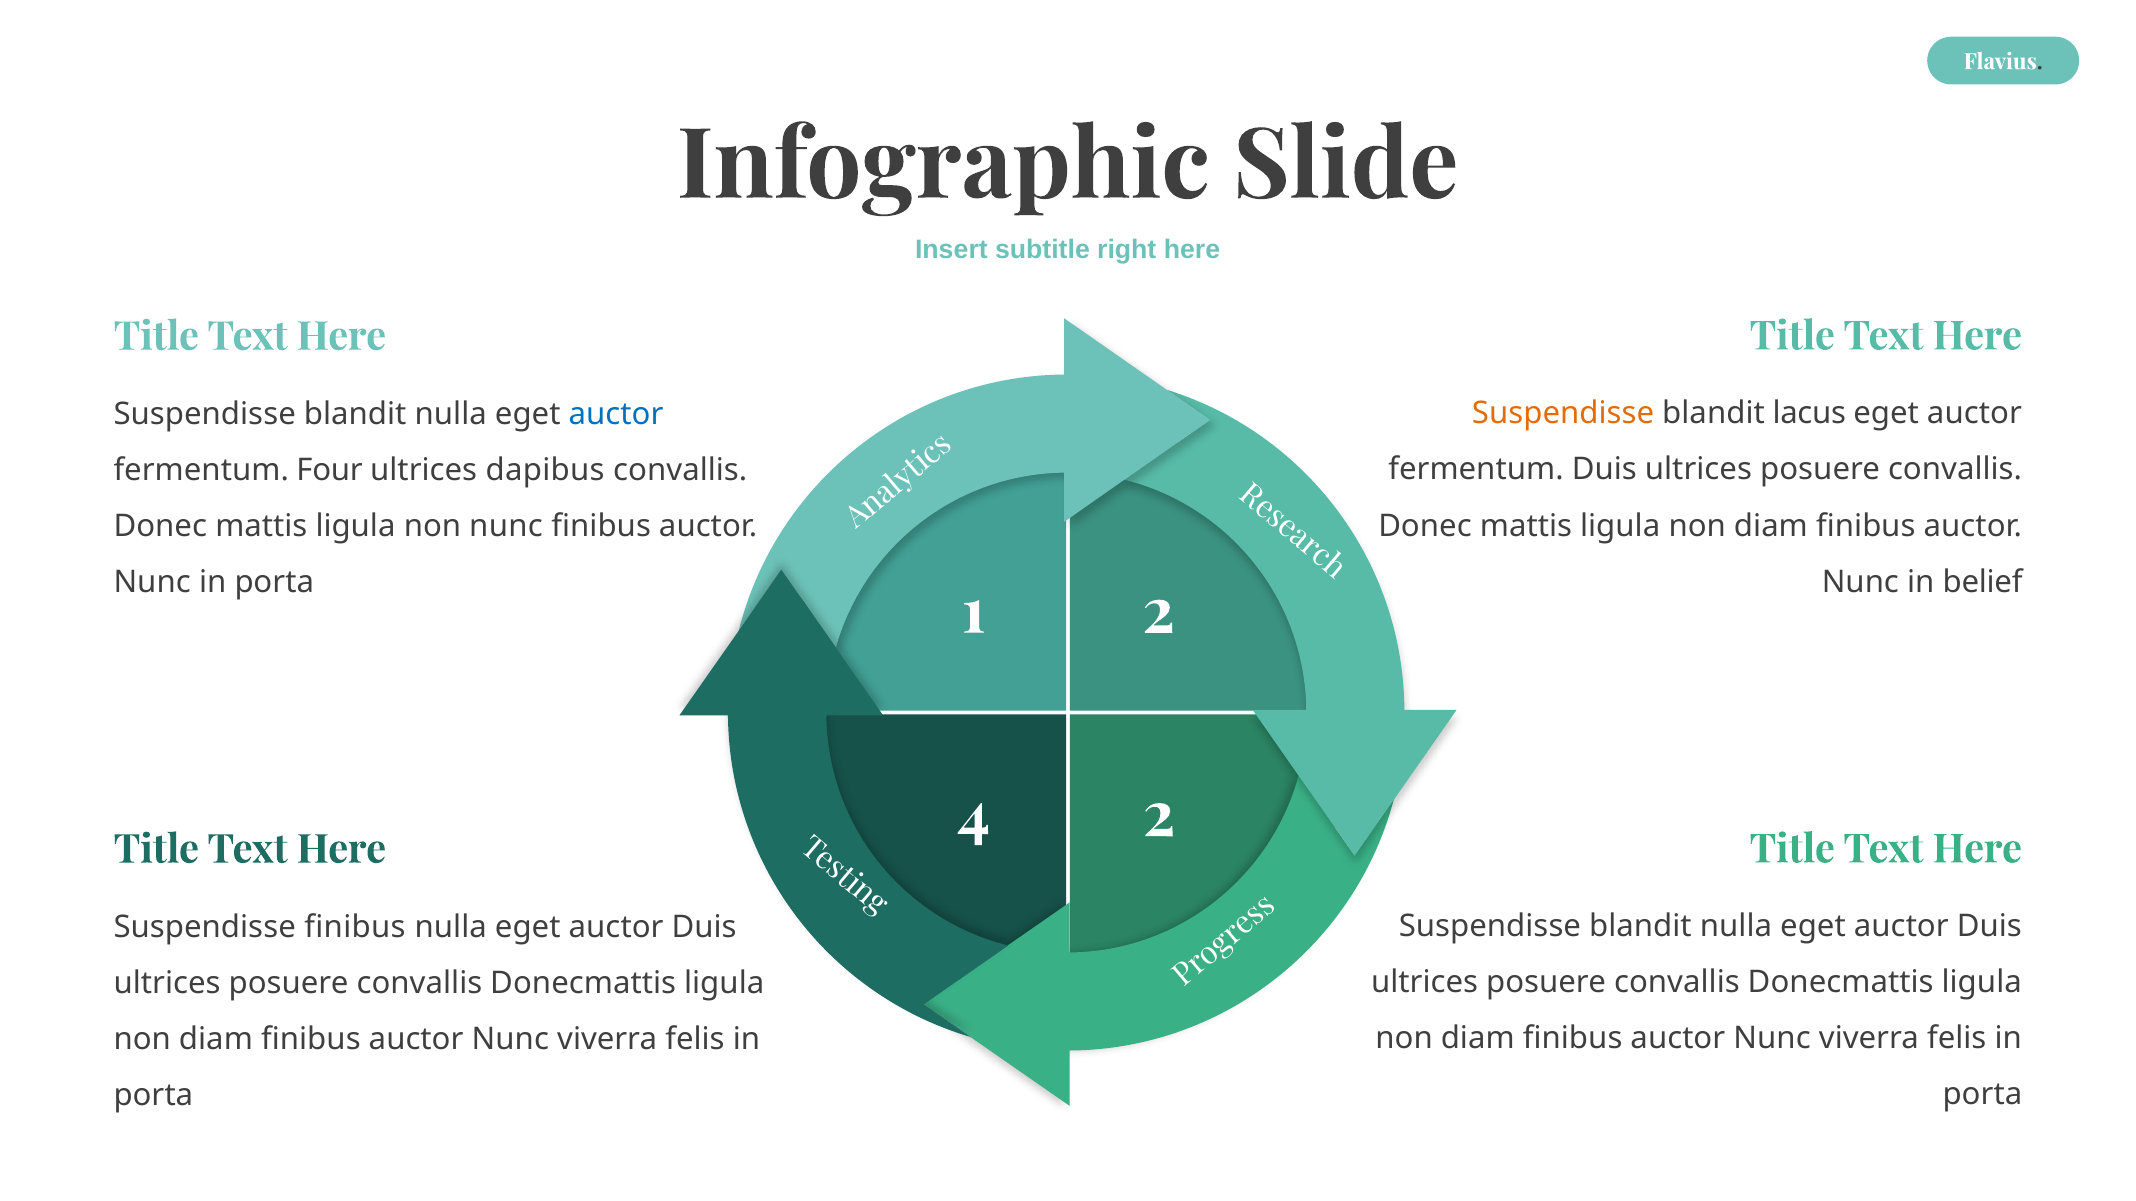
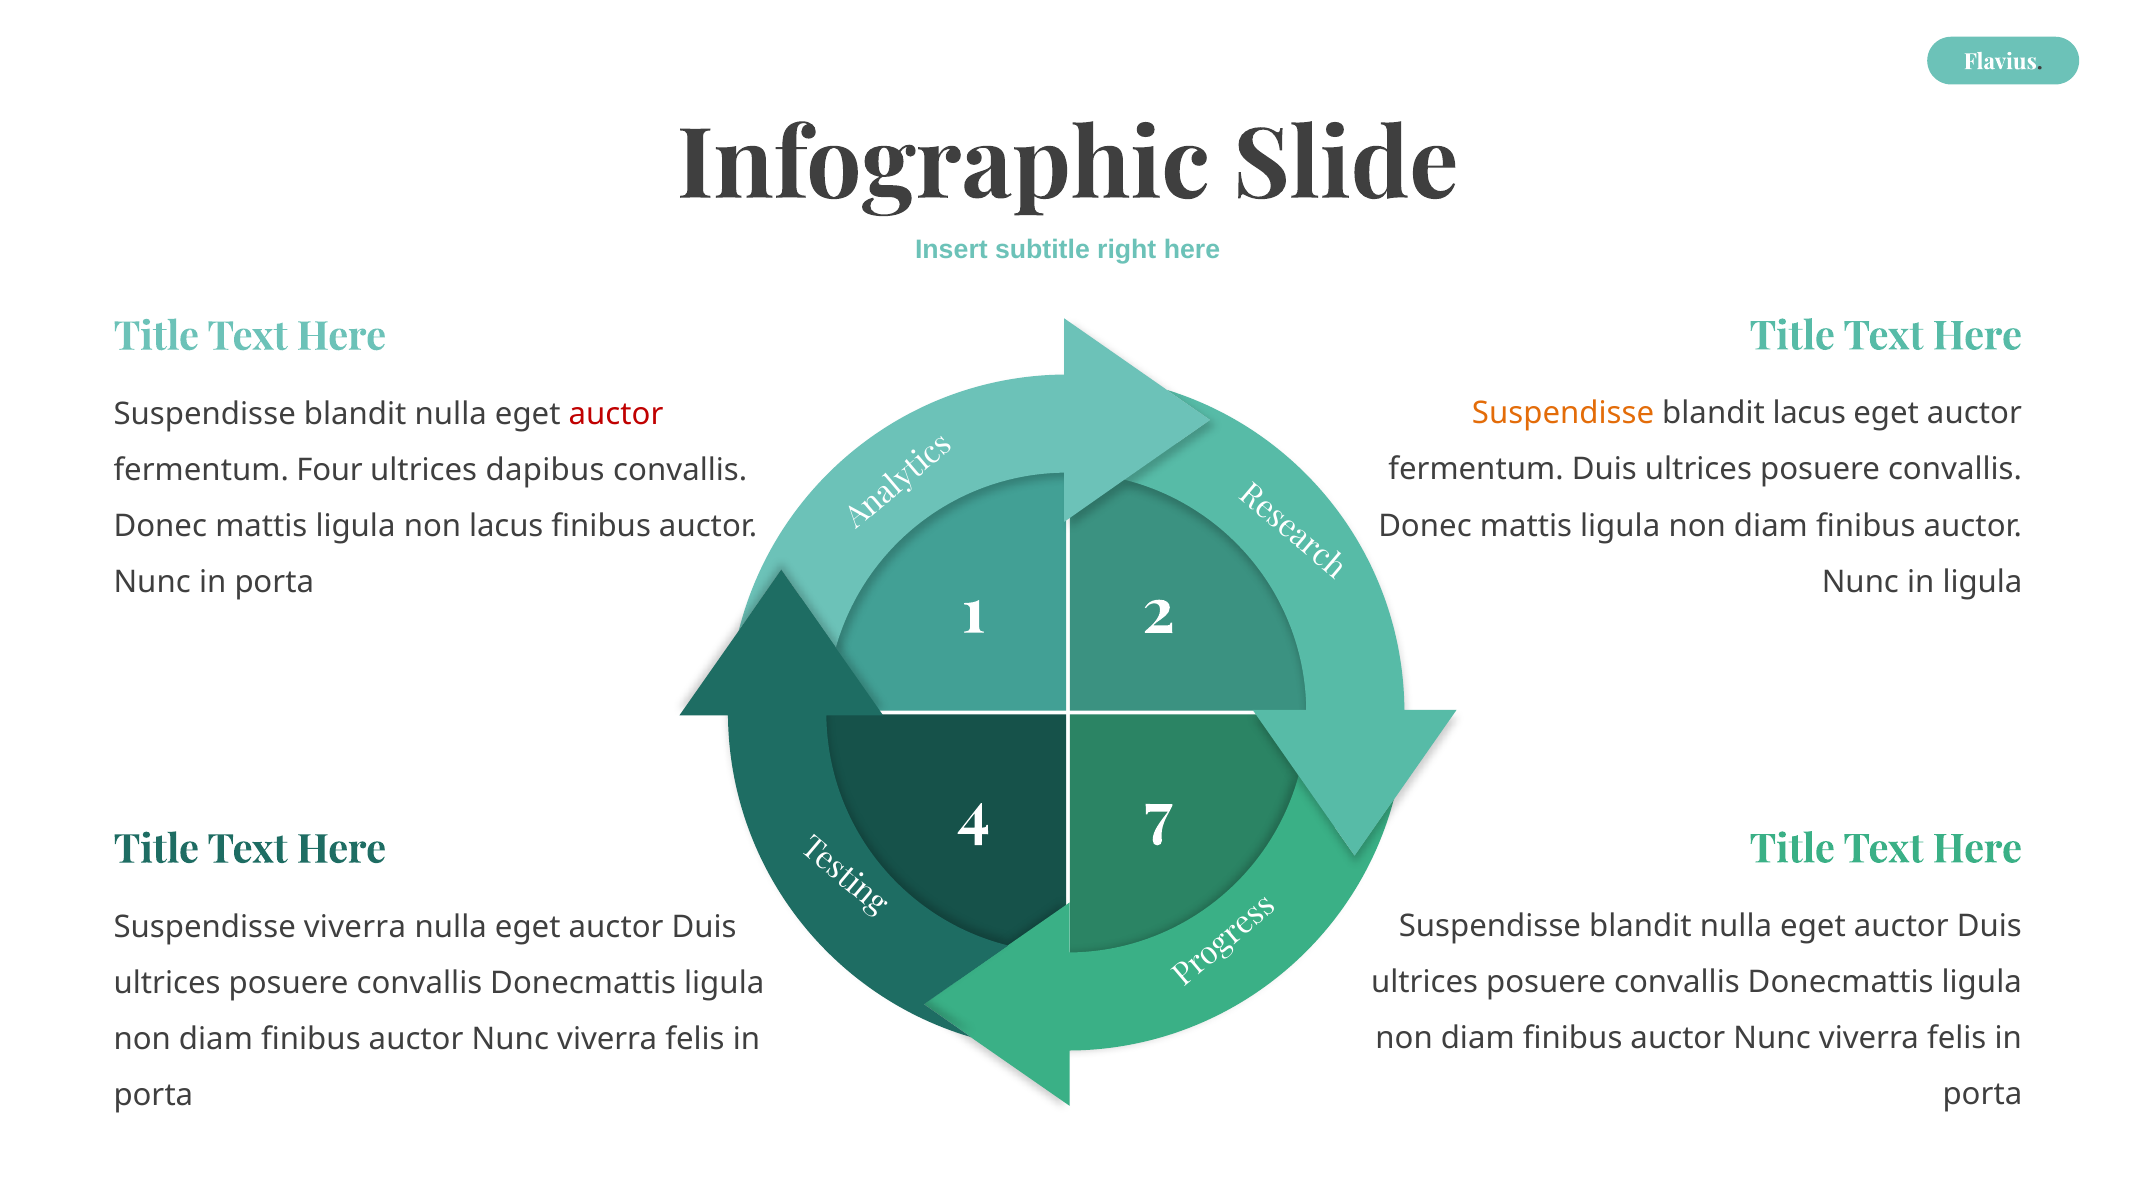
auctor at (616, 414) colour: blue -> red
non nunc: nunc -> lacus
in belief: belief -> ligula
4 2: 2 -> 7
Suspendisse finibus: finibus -> viverra
